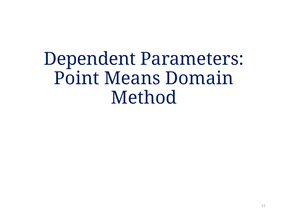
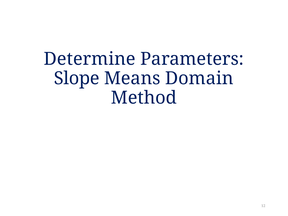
Dependent: Dependent -> Determine
Point: Point -> Slope
